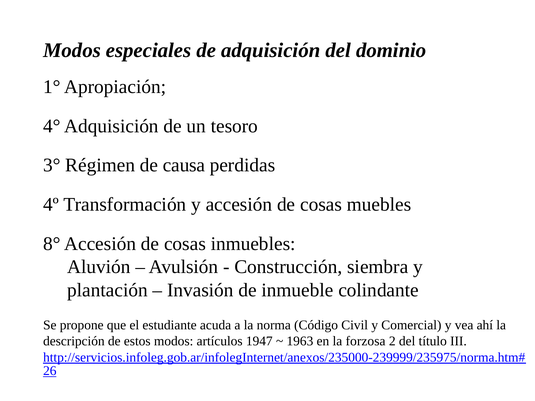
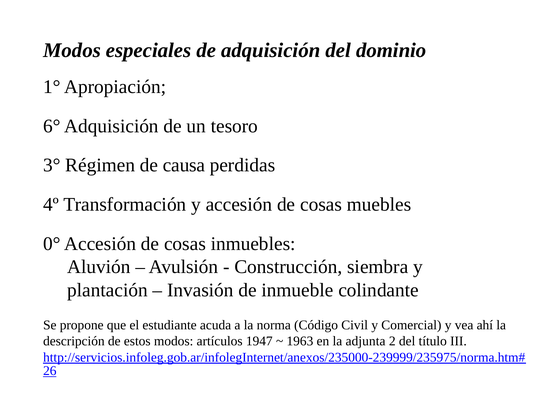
4°: 4° -> 6°
8°: 8° -> 0°
forzosa: forzosa -> adjunta
